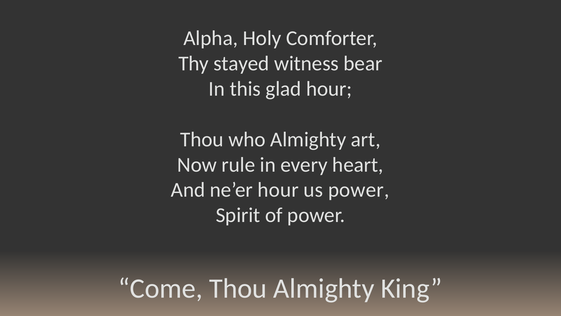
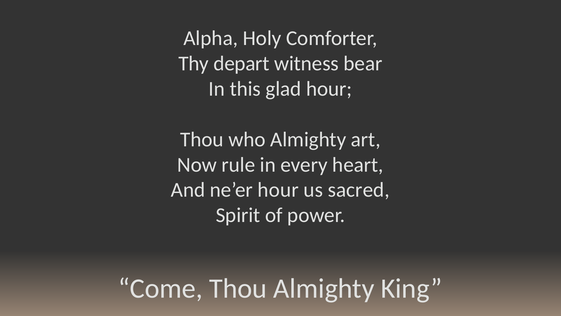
stayed: stayed -> depart
us power: power -> sacred
